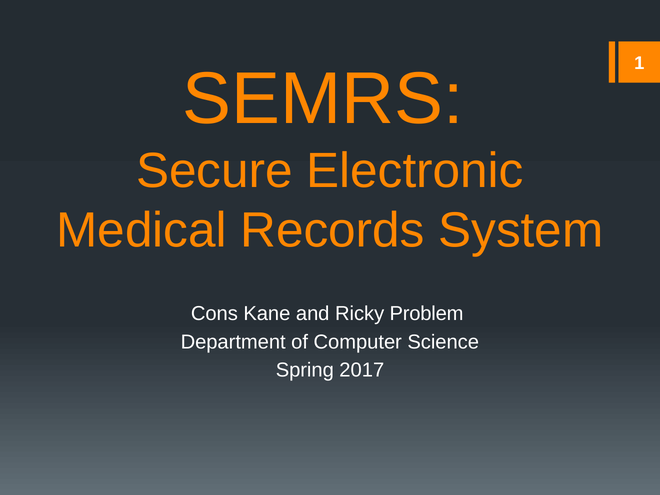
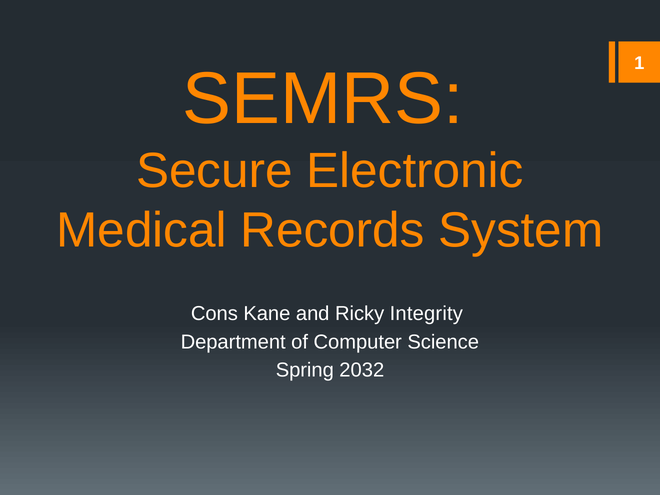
Problem: Problem -> Integrity
2017: 2017 -> 2032
